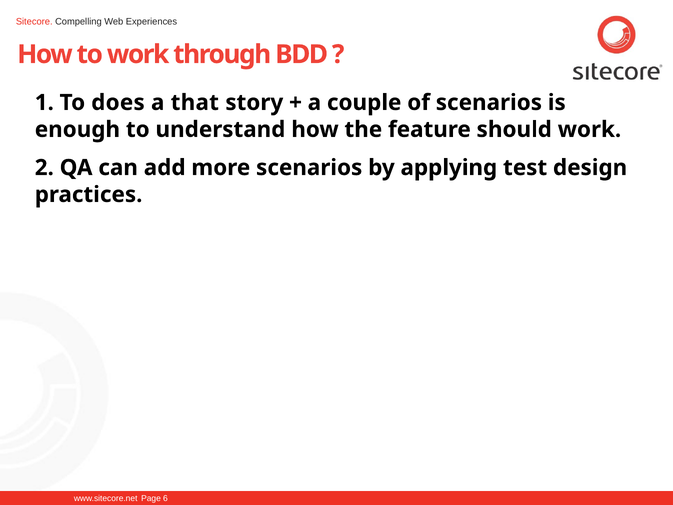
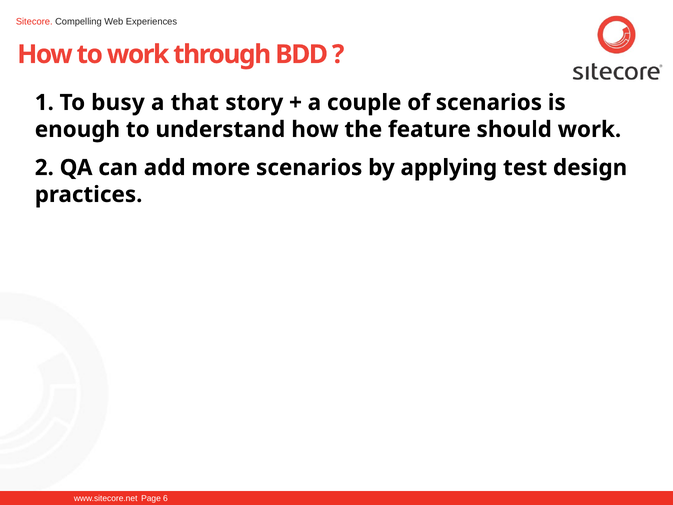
does: does -> busy
